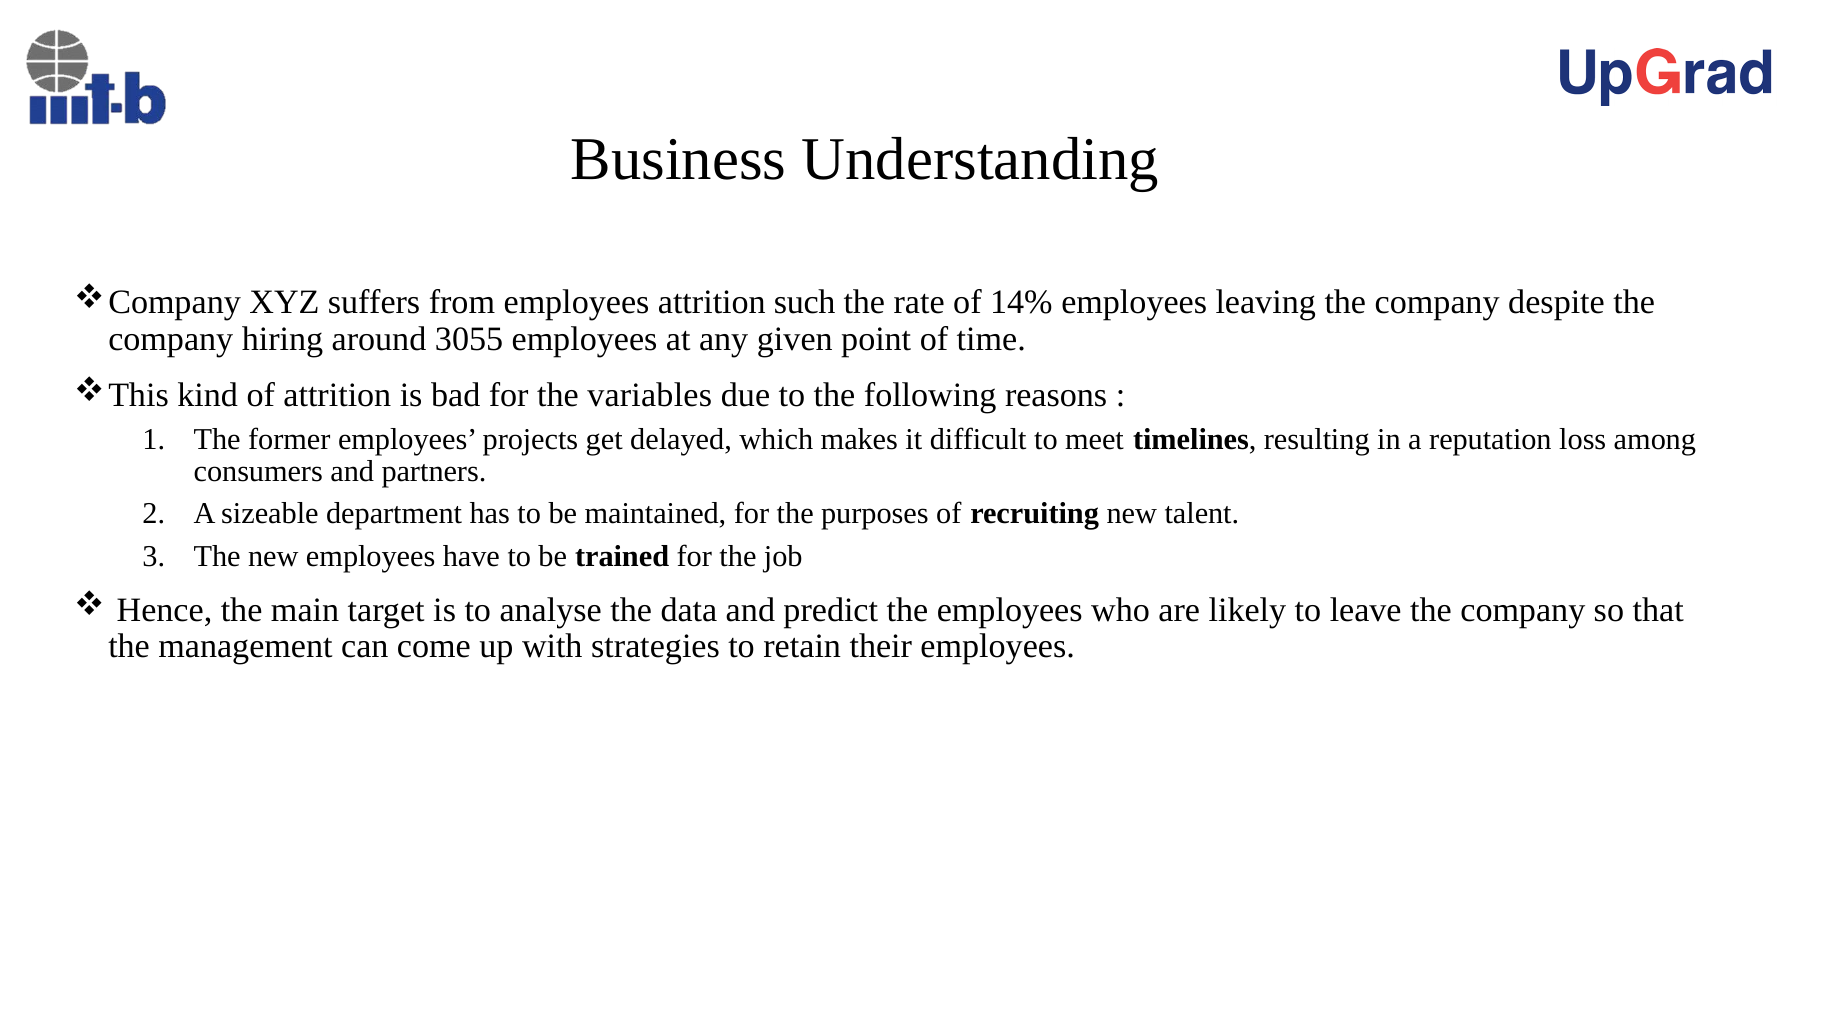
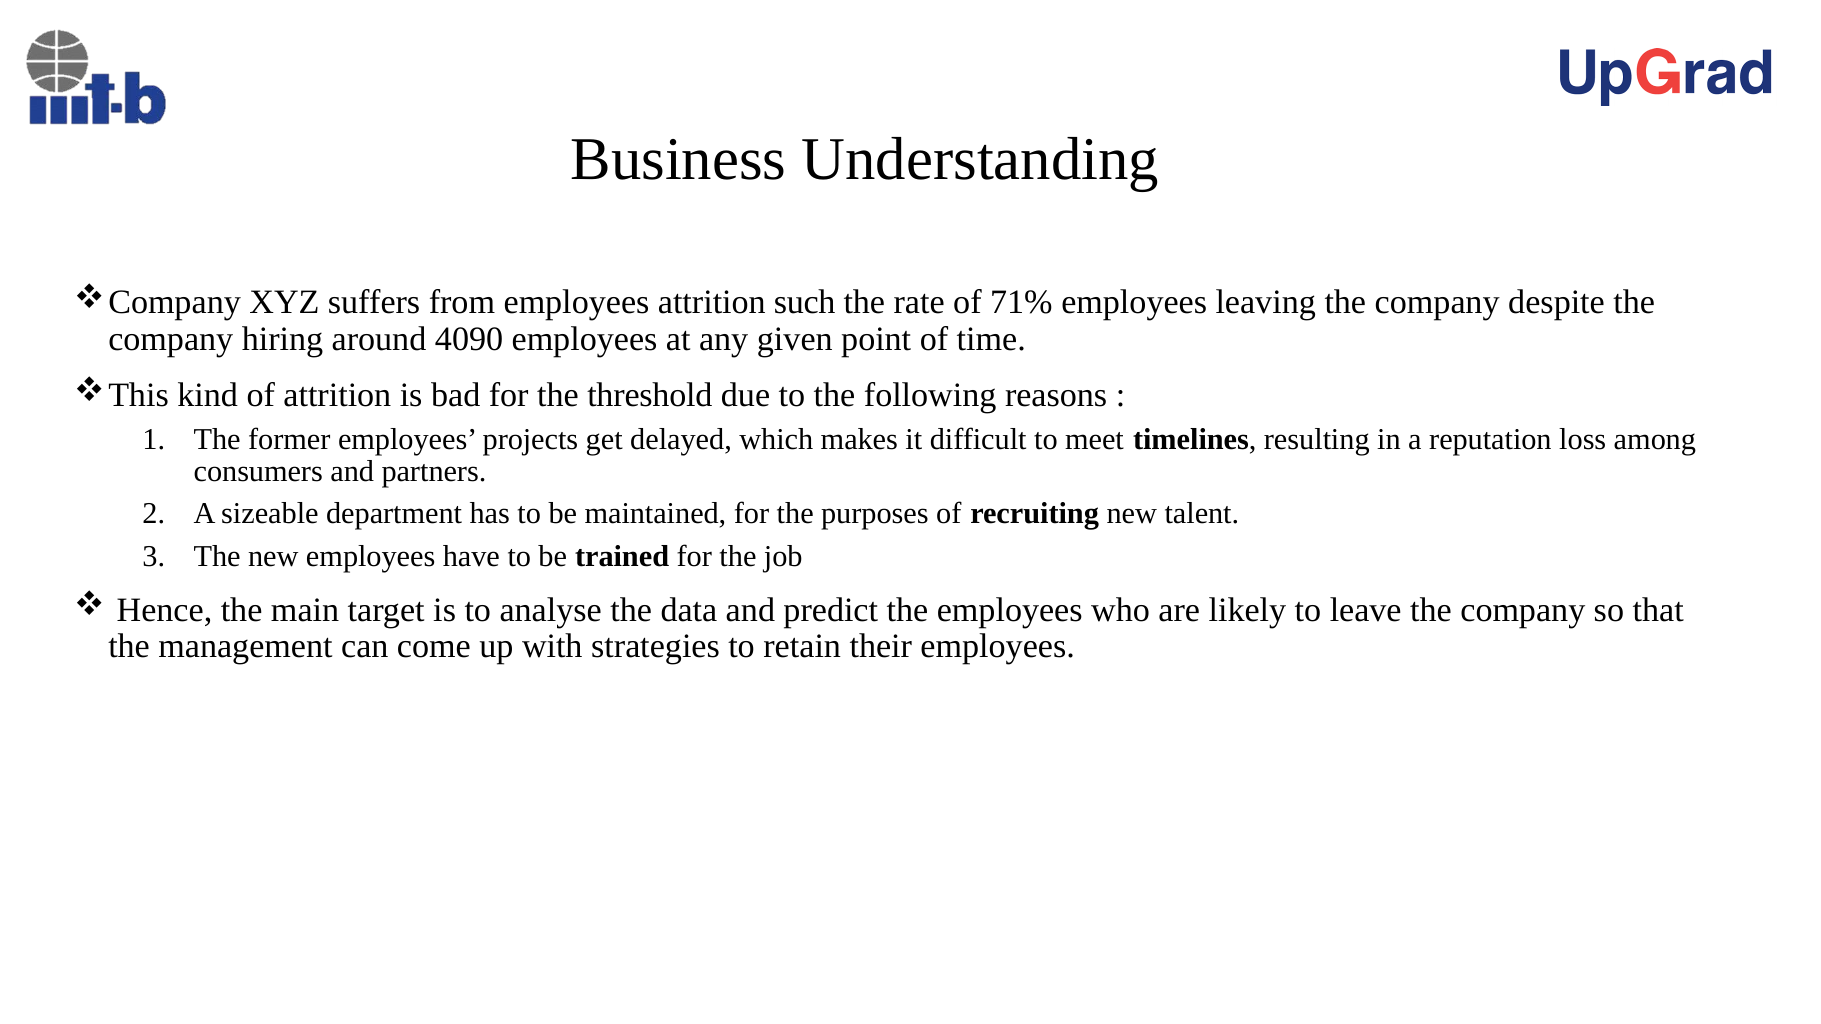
14%: 14% -> 71%
3055: 3055 -> 4090
variables: variables -> threshold
